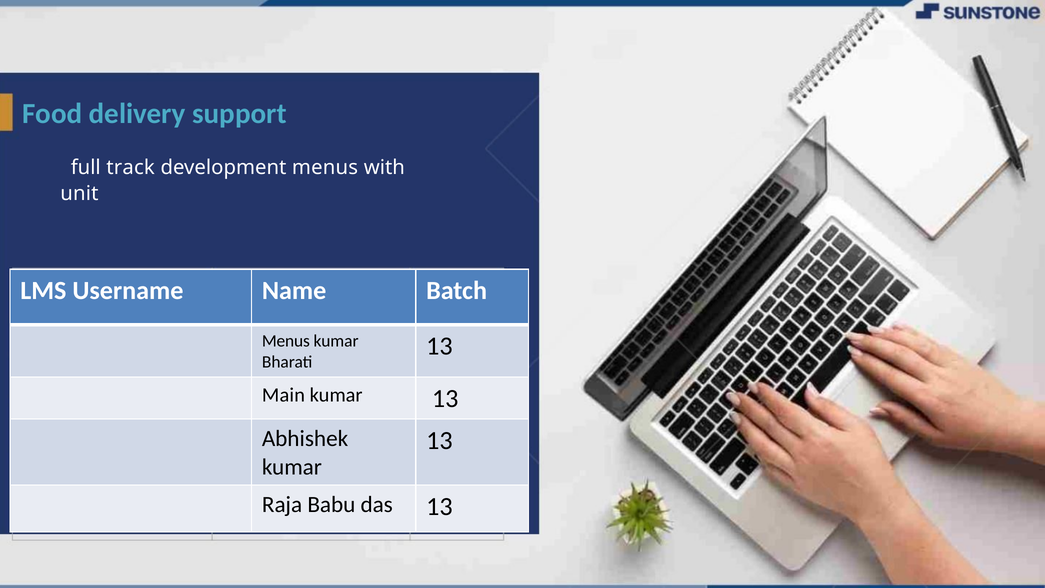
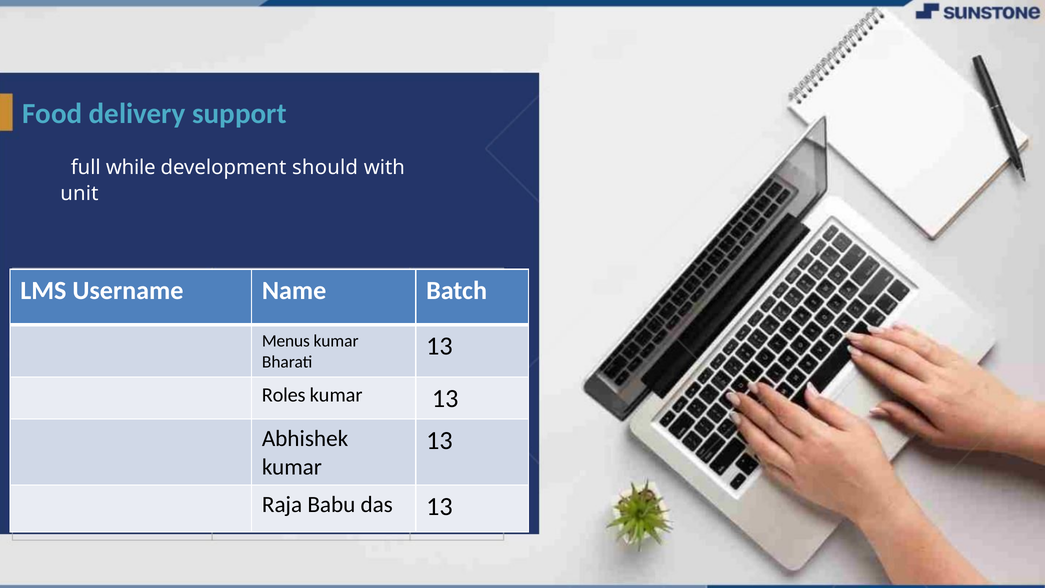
track: track -> while
development menus: menus -> should
Main: Main -> Roles
